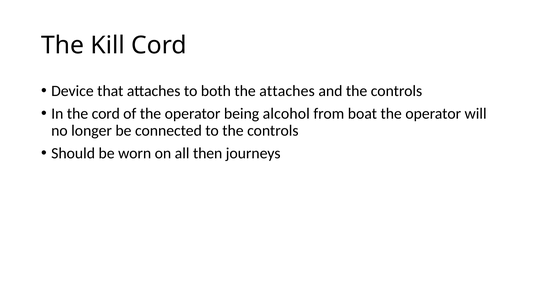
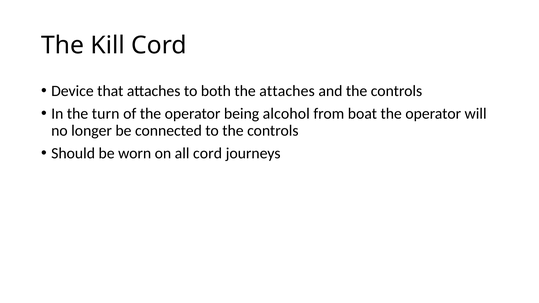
the cord: cord -> turn
all then: then -> cord
